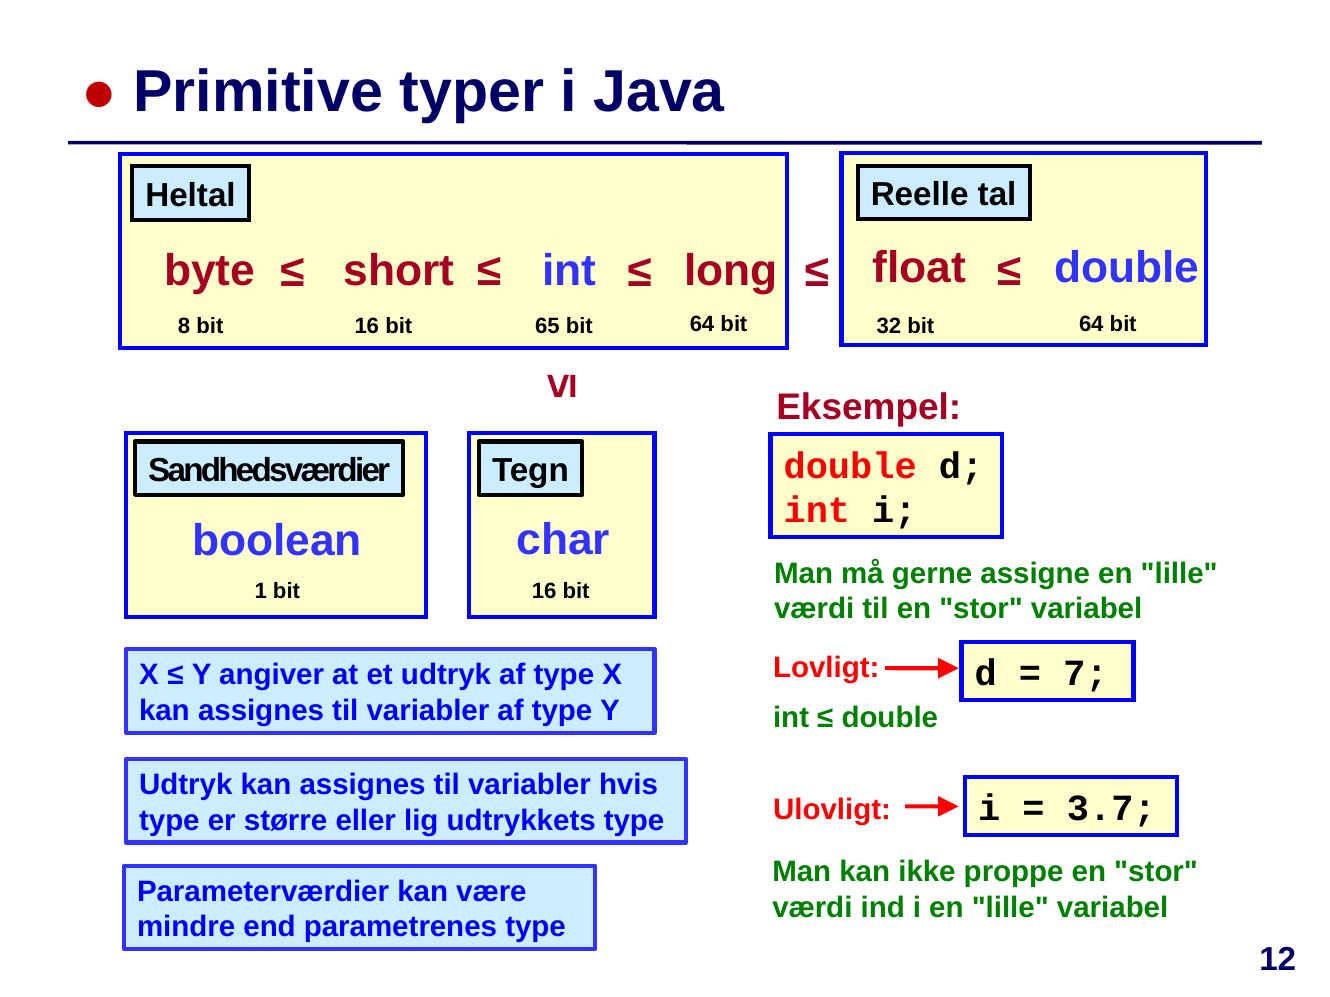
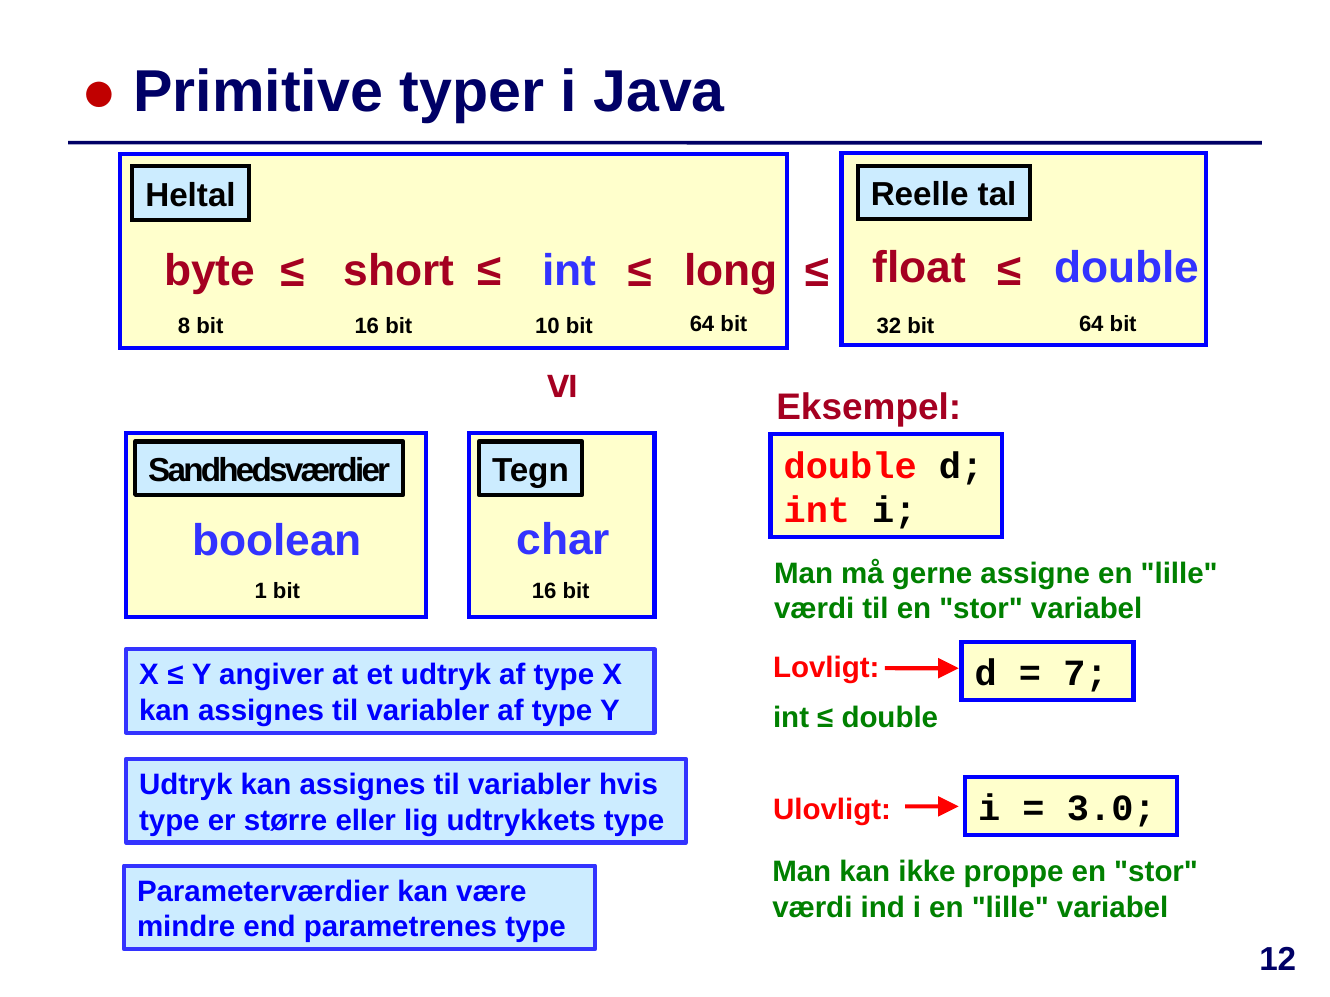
65: 65 -> 10
3.7: 3.7 -> 3.0
